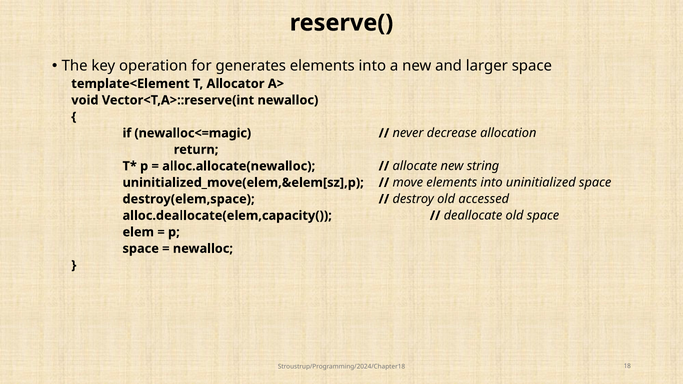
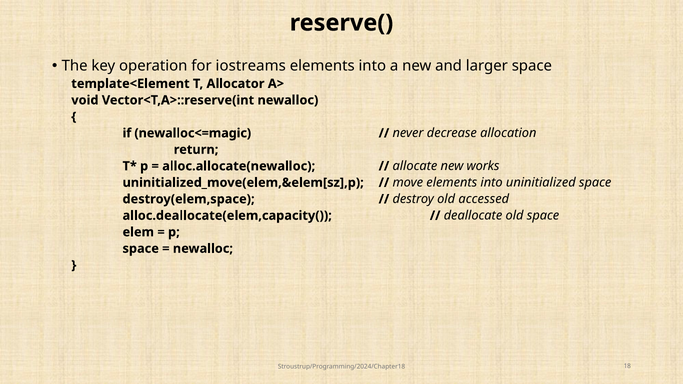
generates: generates -> iostreams
string: string -> works
